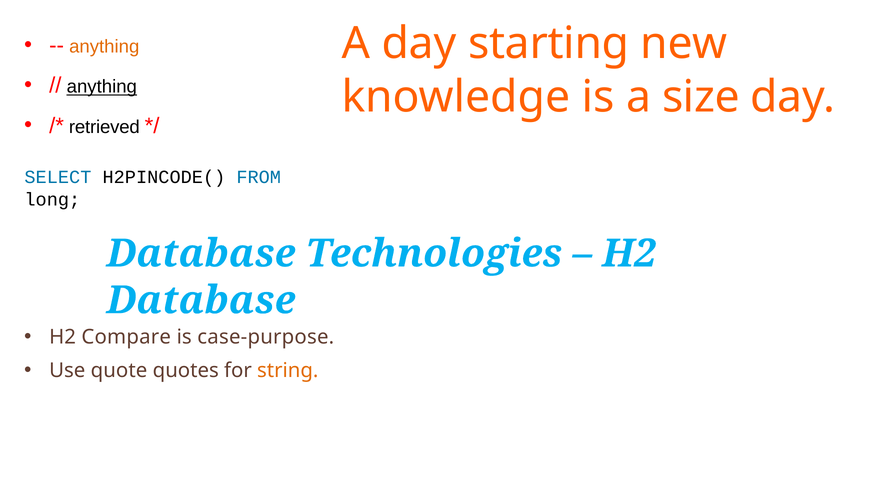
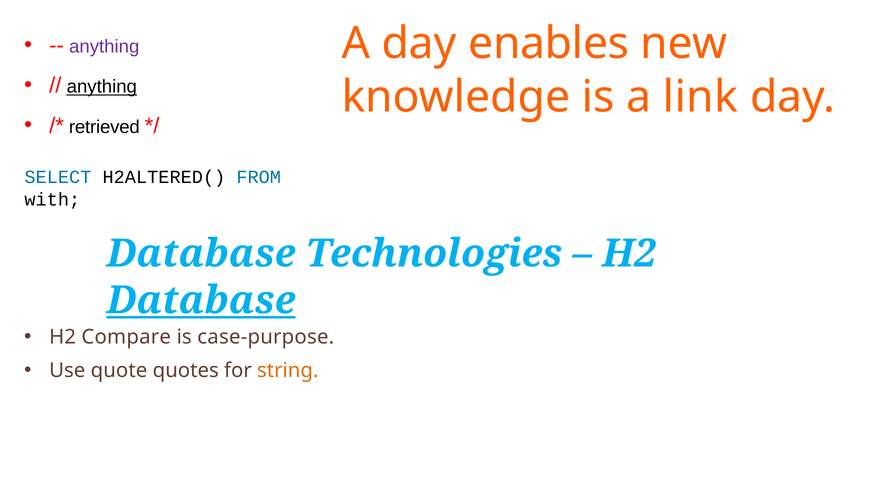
starting: starting -> enables
anything at (104, 47) colour: orange -> purple
size: size -> link
H2PINCODE(: H2PINCODE( -> H2ALTERED(
long: long -> with
Database at (201, 300) underline: none -> present
